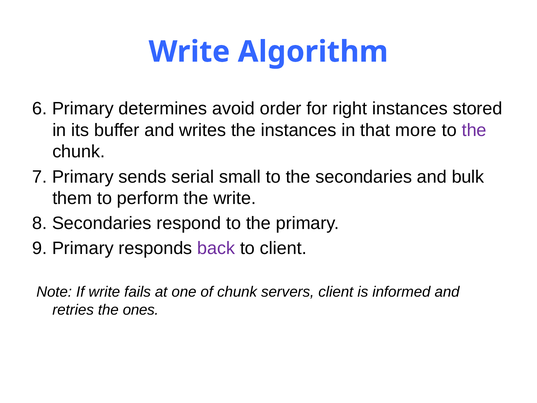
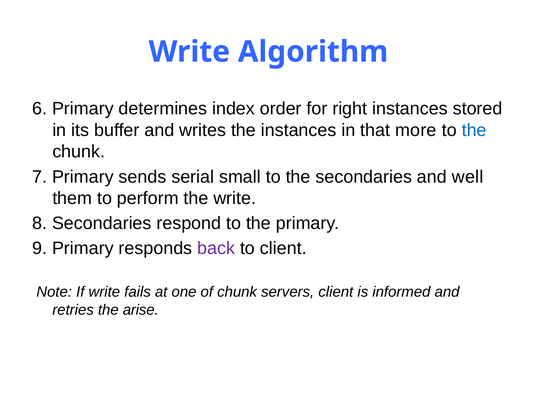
avoid: avoid -> index
the at (474, 130) colour: purple -> blue
bulk: bulk -> well
ones: ones -> arise
